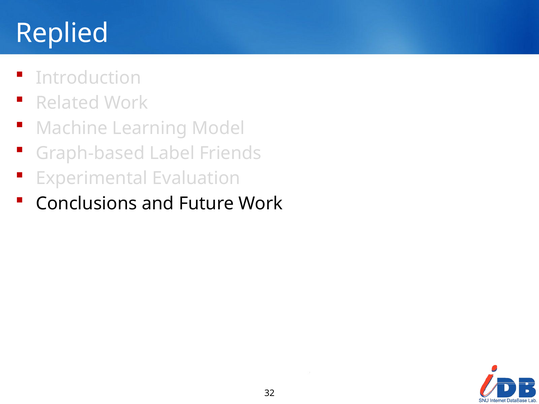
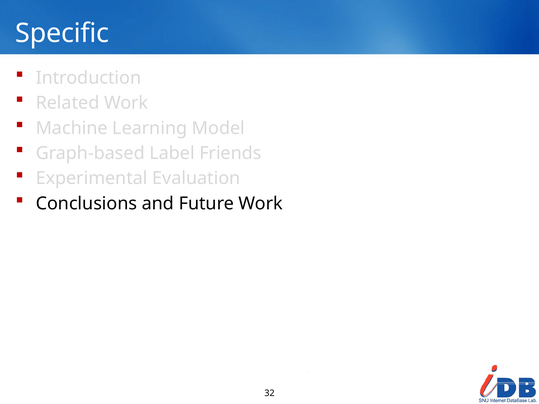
Replied: Replied -> Specific
